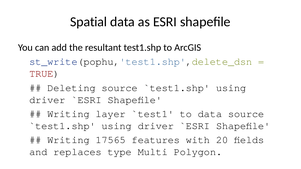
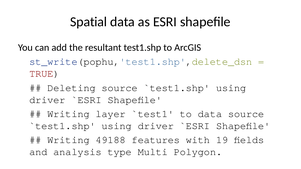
17565: 17565 -> 49188
20: 20 -> 19
replaces: replaces -> analysis
